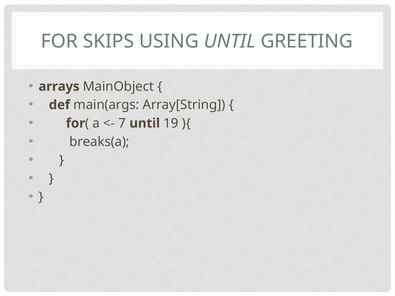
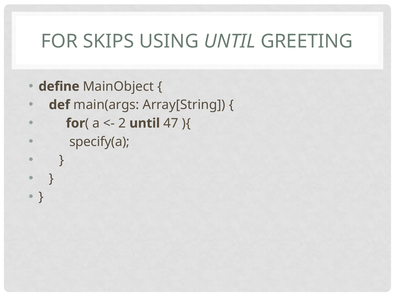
arrays: arrays -> define
7: 7 -> 2
19: 19 -> 47
breaks(a: breaks(a -> specify(a
